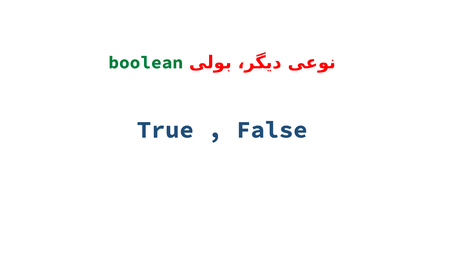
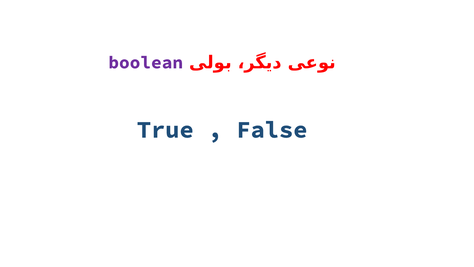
boolean colour: green -> purple
